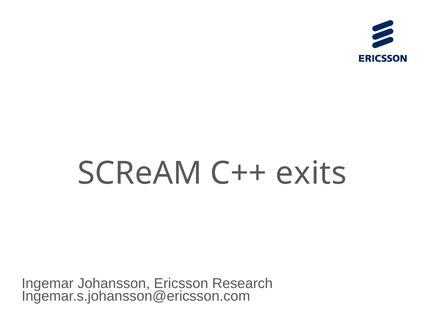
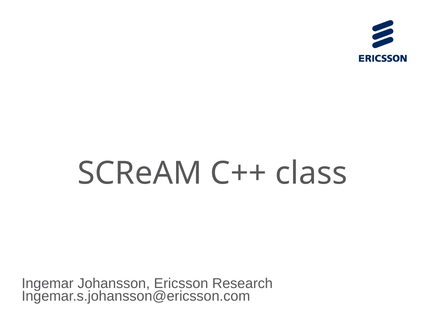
exits: exits -> class
